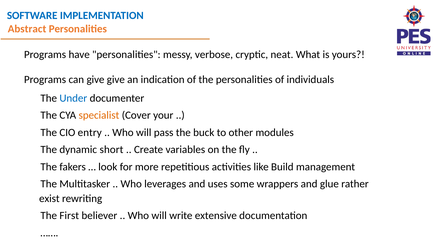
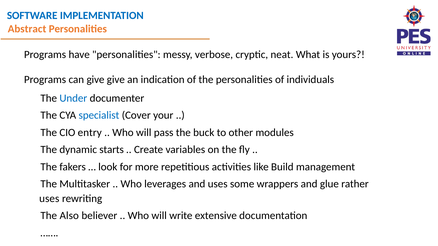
specialist colour: orange -> blue
short: short -> starts
exist at (49, 199): exist -> uses
First: First -> Also
